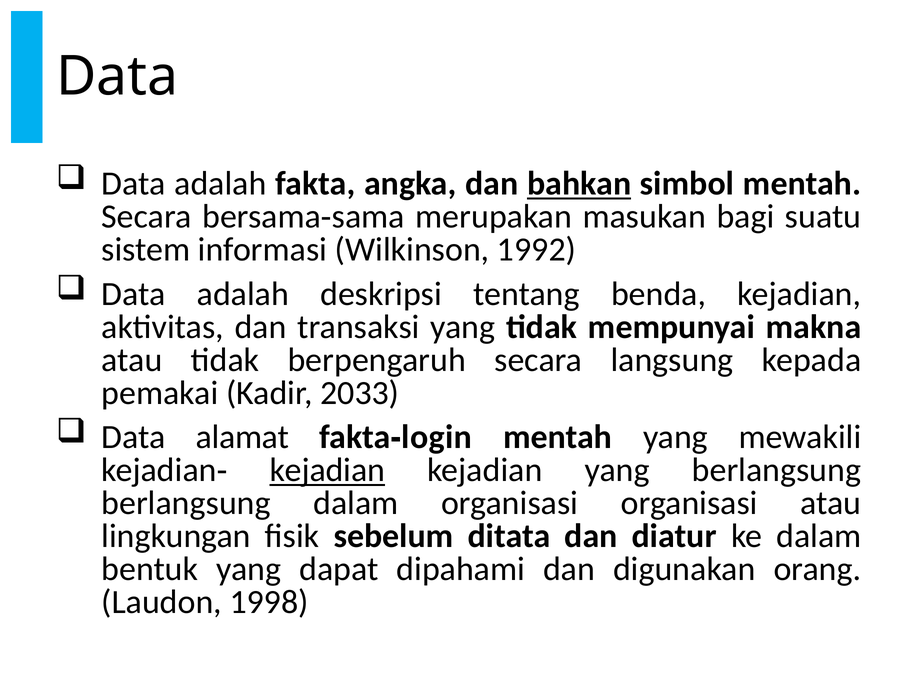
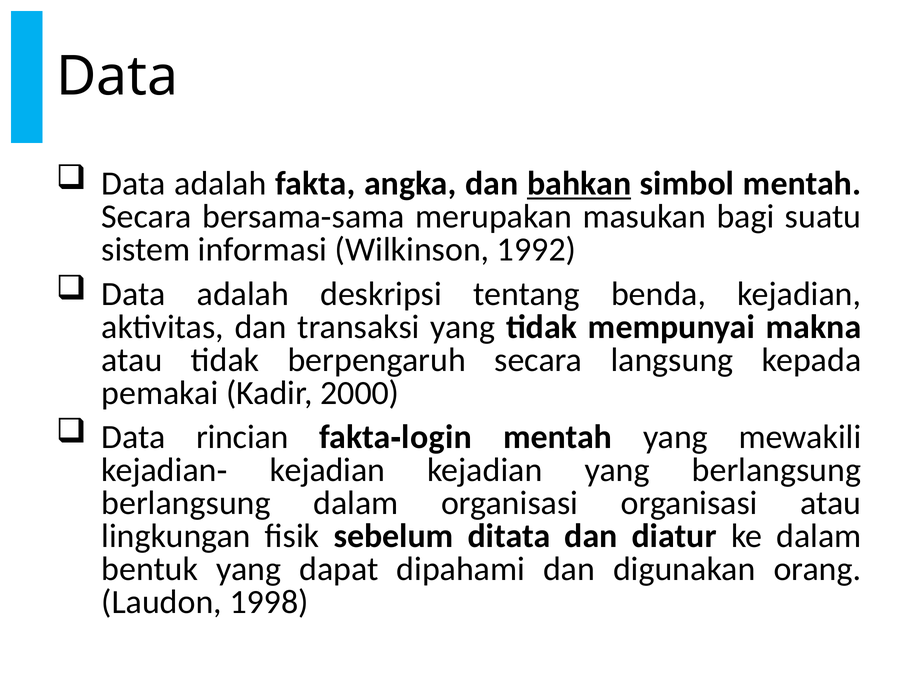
2033: 2033 -> 2000
alamat: alamat -> rincian
kejadian at (327, 471) underline: present -> none
